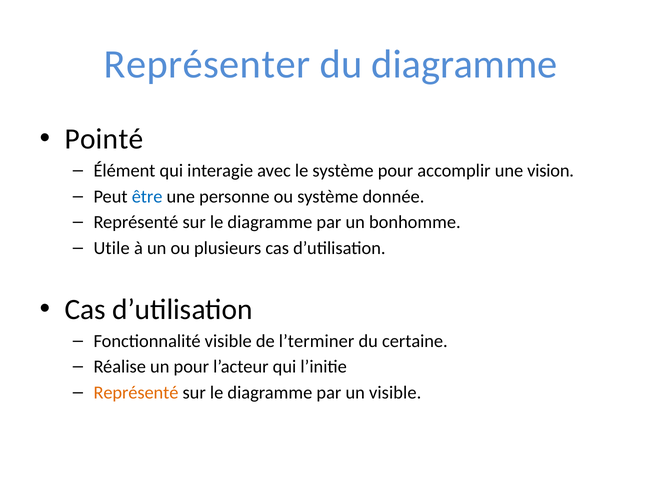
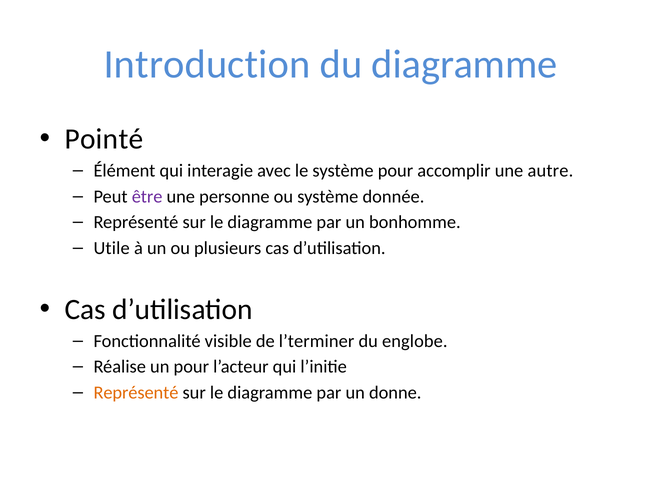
Représenter: Représenter -> Introduction
vision: vision -> autre
être colour: blue -> purple
certaine: certaine -> englobe
un visible: visible -> donne
